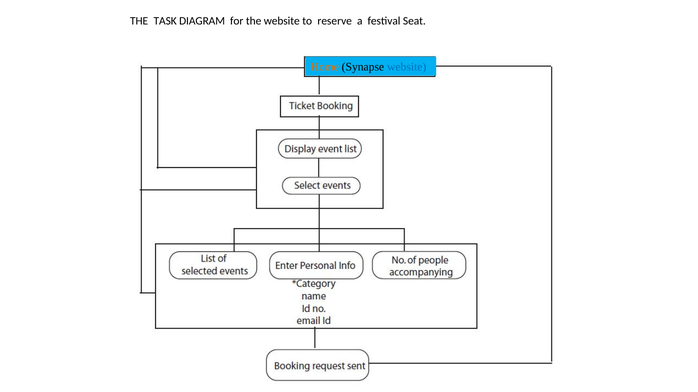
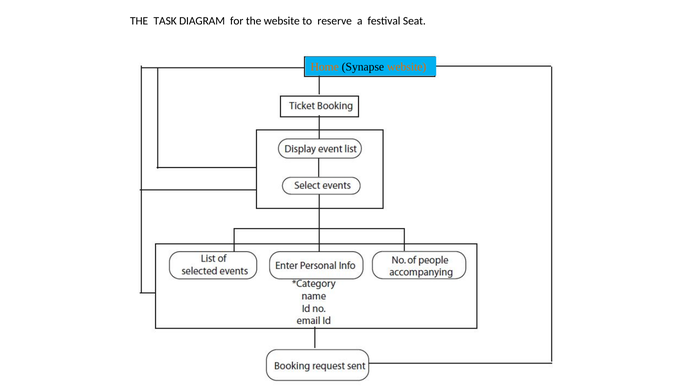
website at (407, 67) colour: blue -> orange
